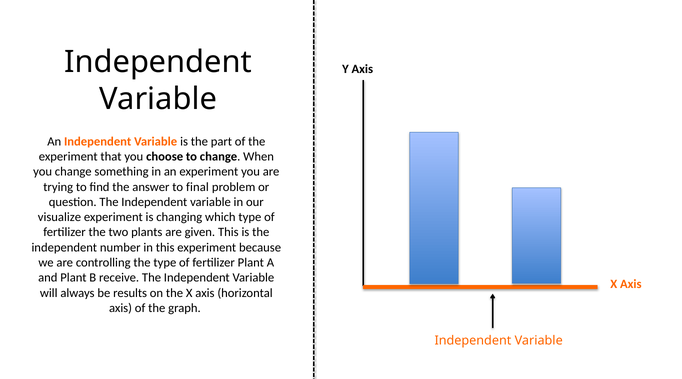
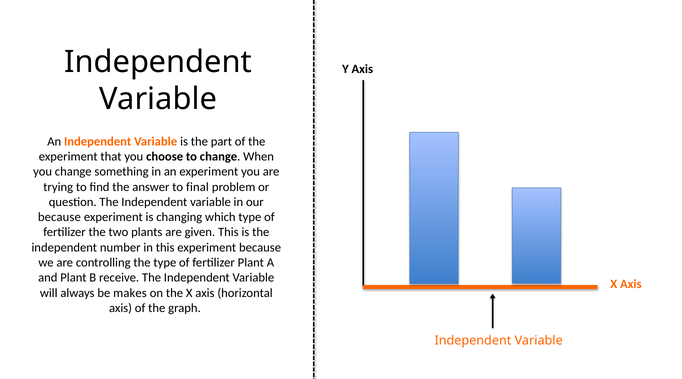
visualize at (59, 217): visualize -> because
results: results -> makes
